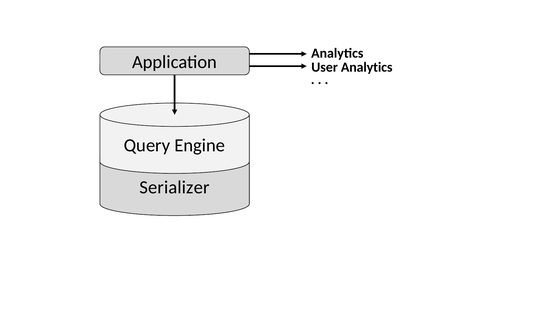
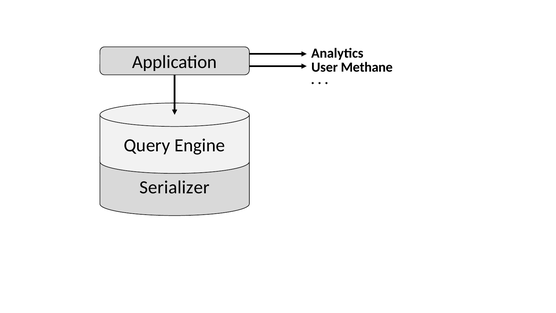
User Analytics: Analytics -> Methane
